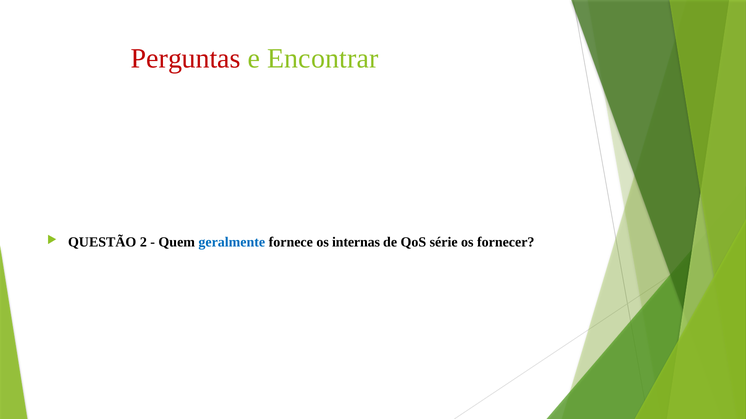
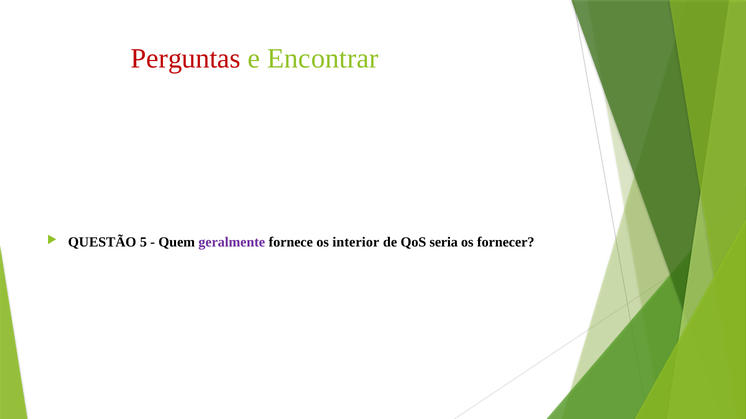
2: 2 -> 5
geralmente colour: blue -> purple
internas: internas -> interior
série: série -> seria
